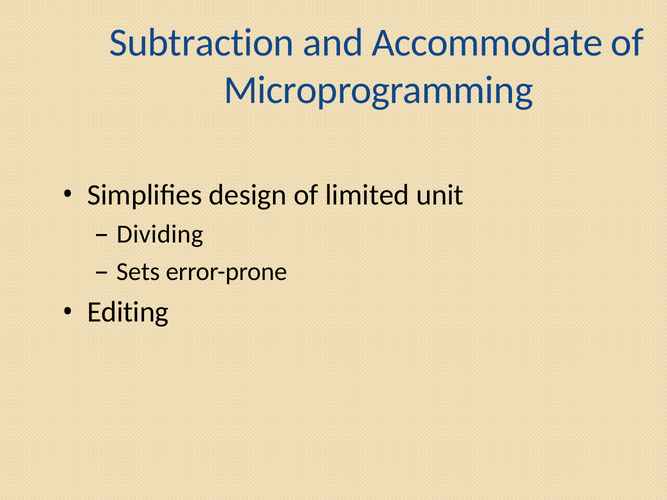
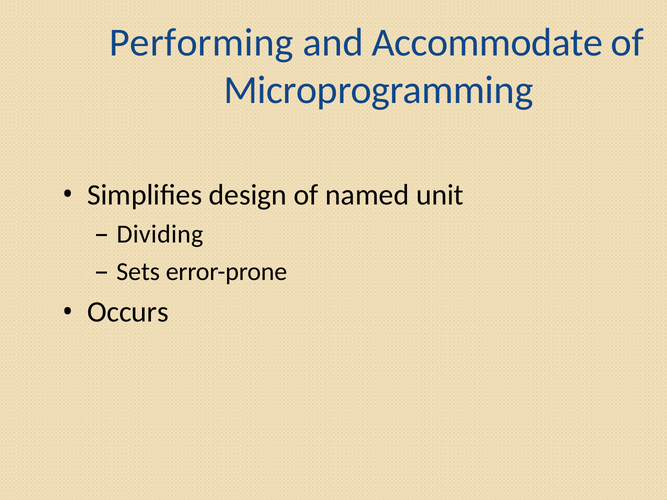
Subtraction: Subtraction -> Performing
limited: limited -> named
Editing: Editing -> Occurs
